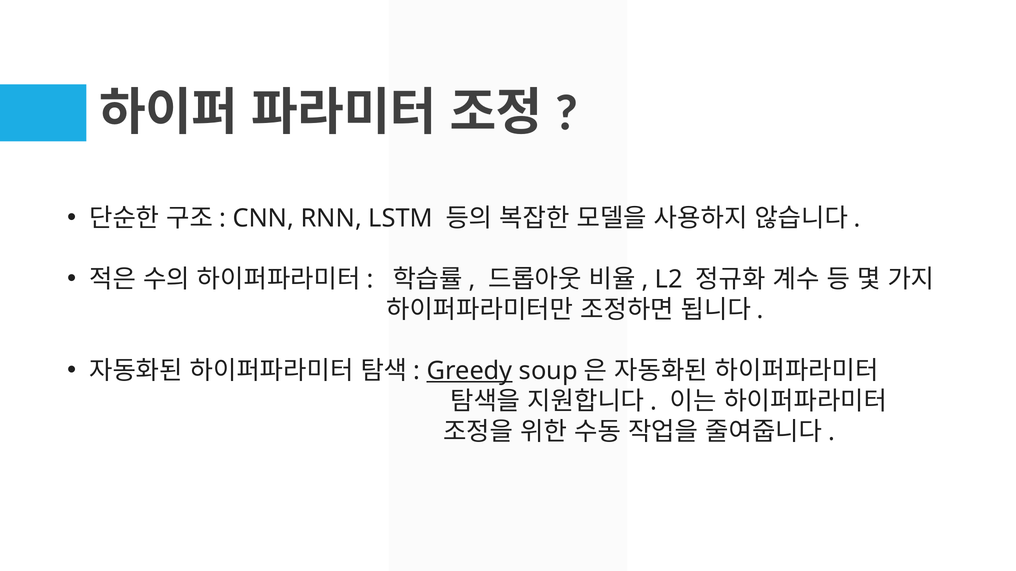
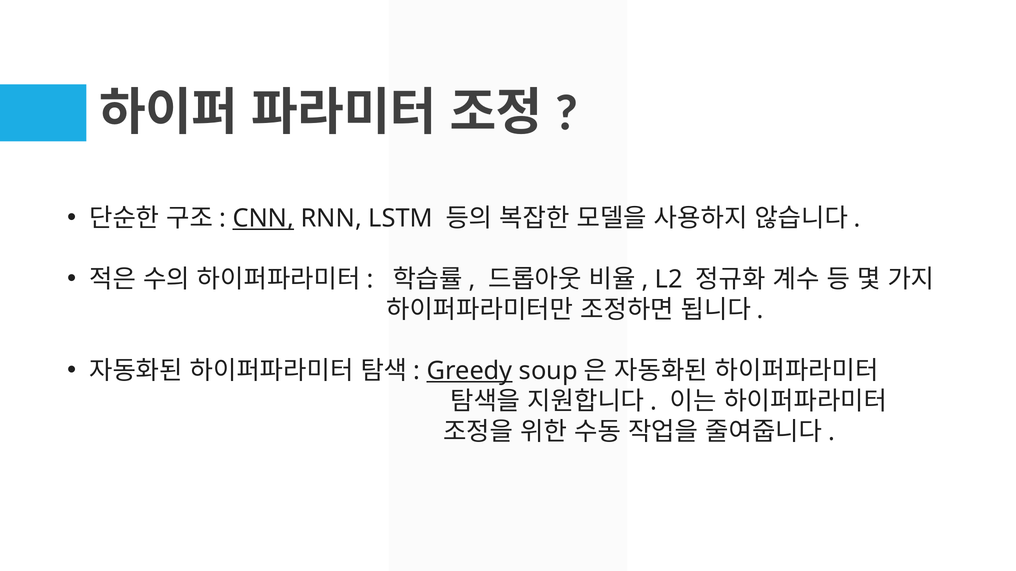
CNN underline: none -> present
